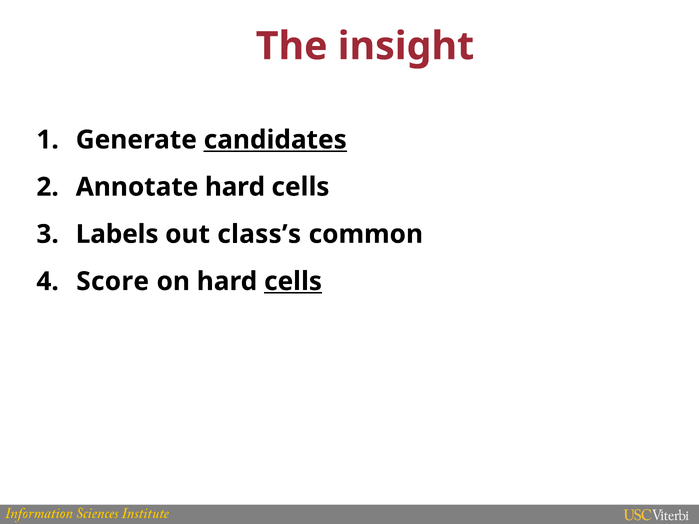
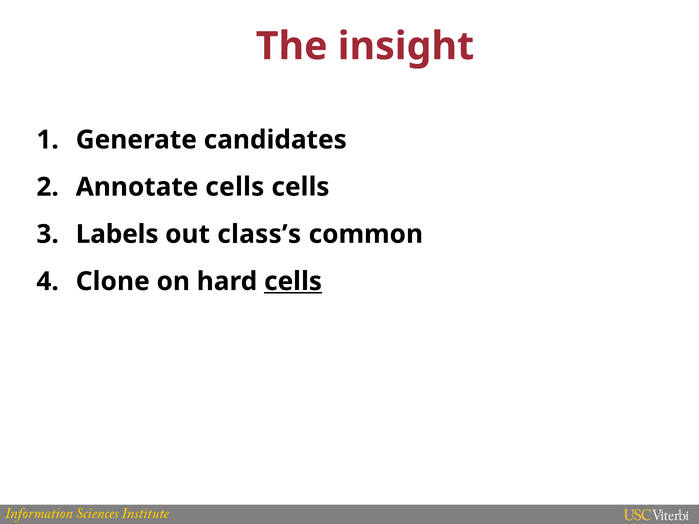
candidates underline: present -> none
Annotate hard: hard -> cells
Score: Score -> Clone
